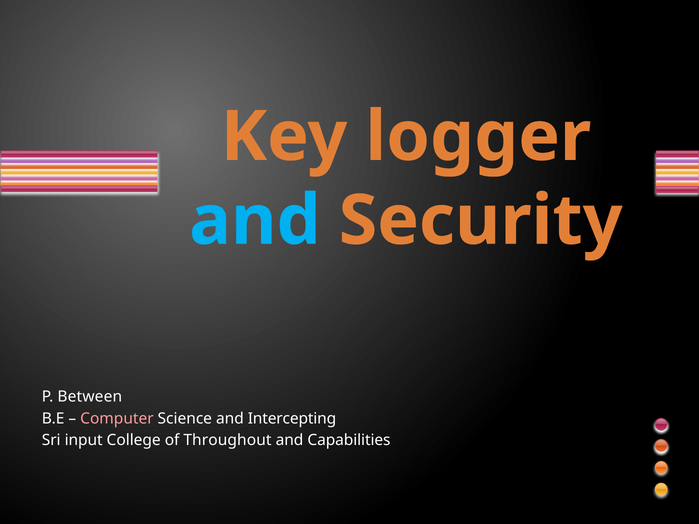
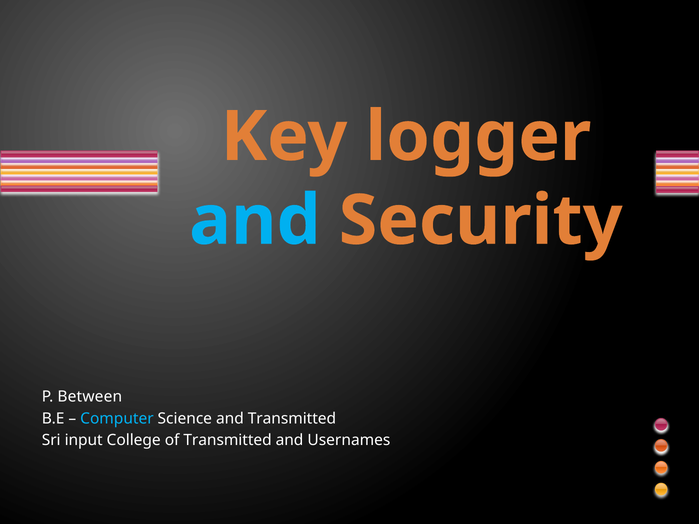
Computer colour: pink -> light blue
and Intercepting: Intercepting -> Transmitted
of Throughout: Throughout -> Transmitted
Capabilities: Capabilities -> Usernames
